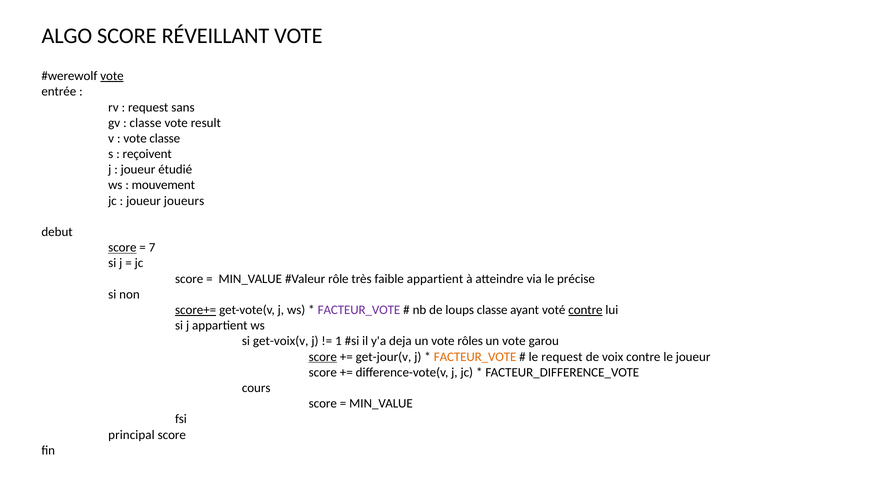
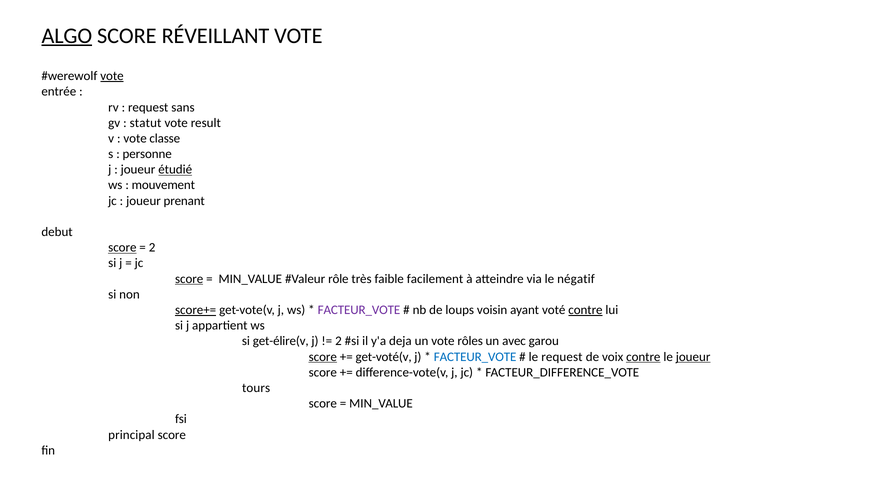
ALGO underline: none -> present
classe at (146, 123): classe -> statut
reçoivent: reçoivent -> personne
étudié underline: none -> present
joueurs: joueurs -> prenant
7 at (152, 248): 7 -> 2
score at (189, 279) underline: none -> present
faible appartient: appartient -> facilement
précise: précise -> négatif
loups classe: classe -> voisin
get-voix(v: get-voix(v -> get-élire(v
1 at (338, 341): 1 -> 2
vote at (514, 341): vote -> avec
get-jour(v: get-jour(v -> get-voté(v
FACTEUR_VOTE at (475, 357) colour: orange -> blue
contre at (643, 357) underline: none -> present
joueur at (693, 357) underline: none -> present
cours: cours -> tours
